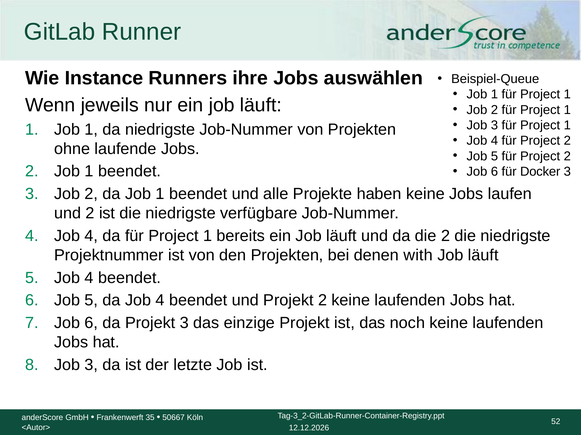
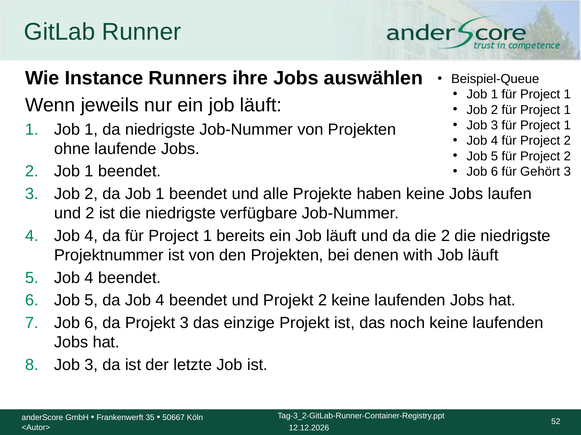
Docker: Docker -> Gehört
